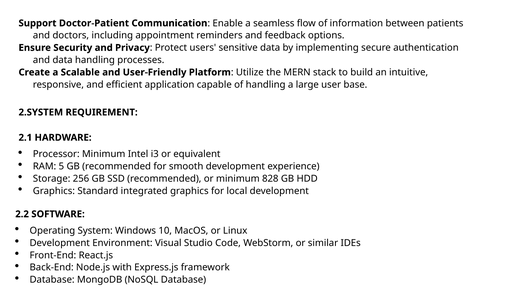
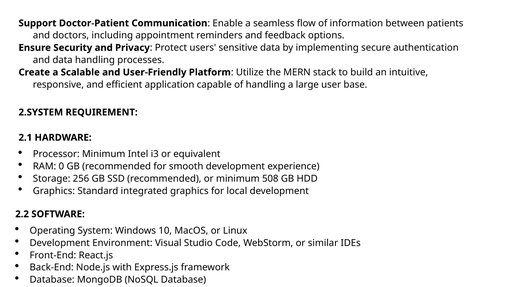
5: 5 -> 0
828: 828 -> 508
